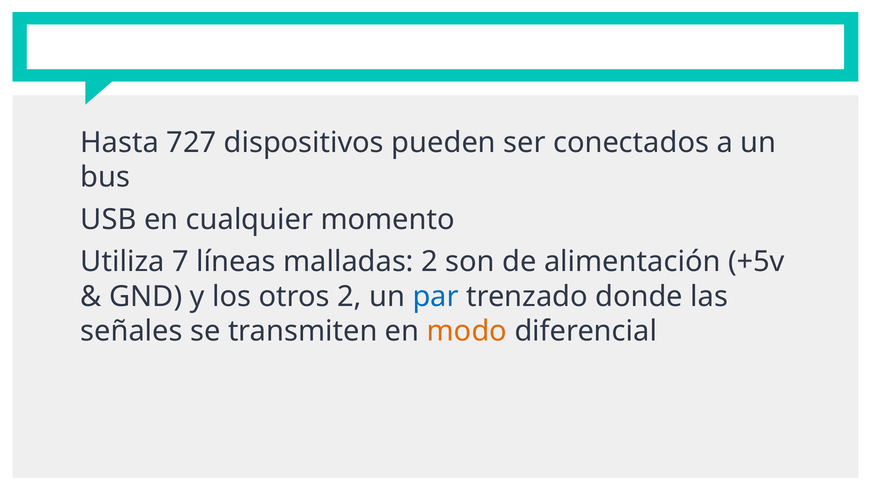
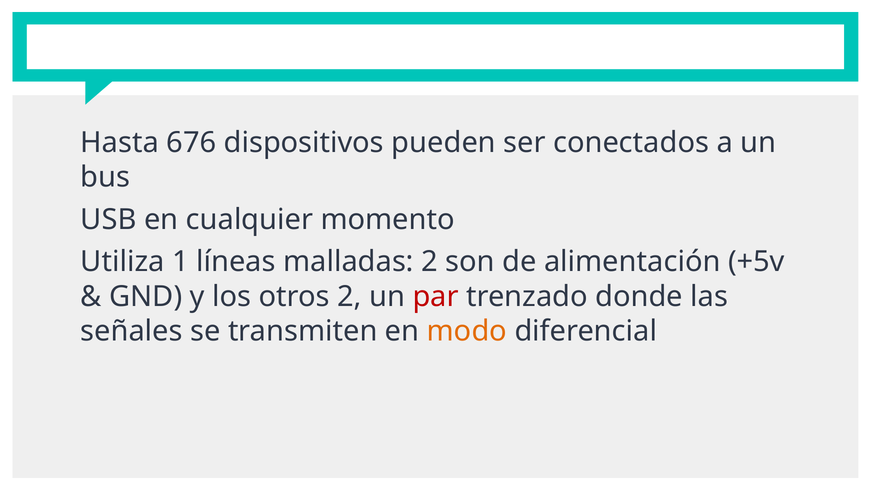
727: 727 -> 676
7: 7 -> 1
par colour: blue -> red
